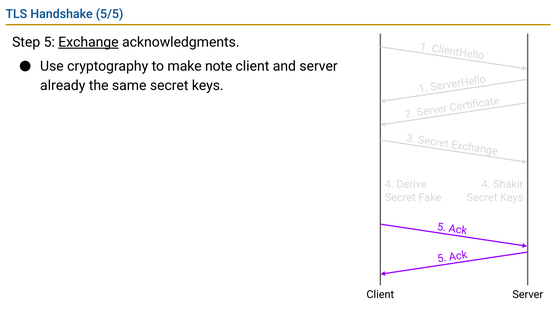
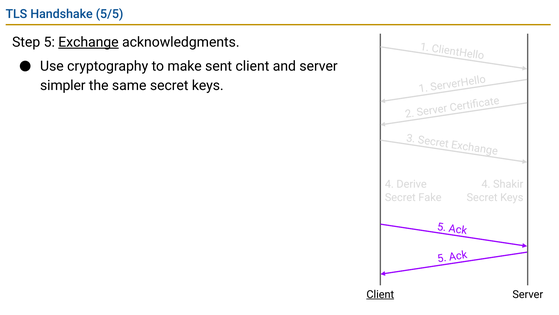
note: note -> sent
already: already -> simpler
Client at (380, 294) underline: none -> present
